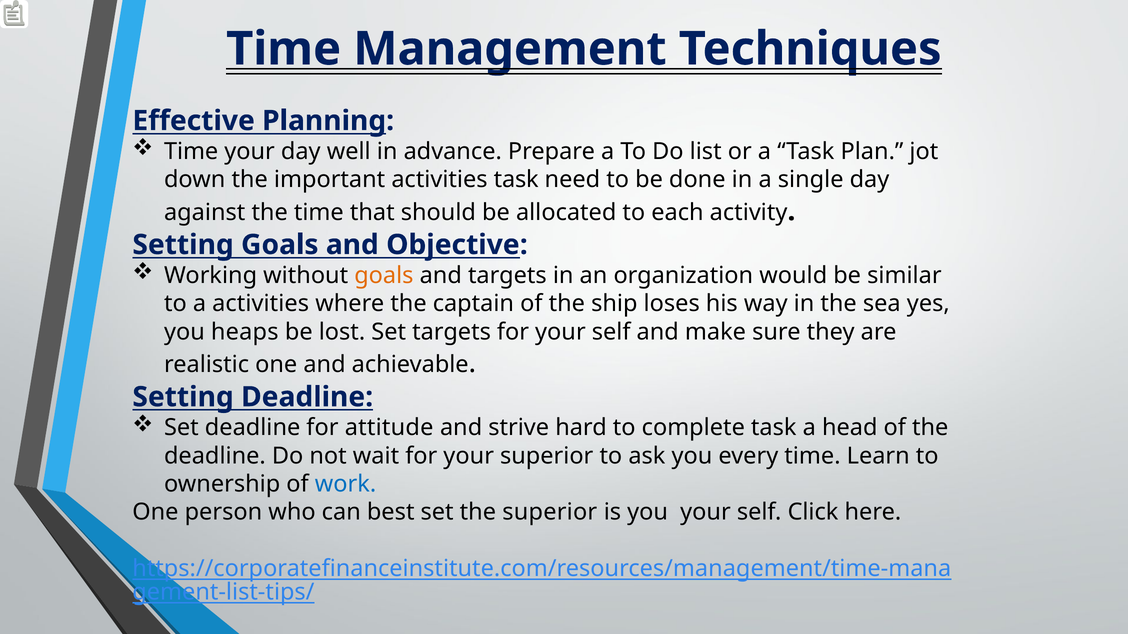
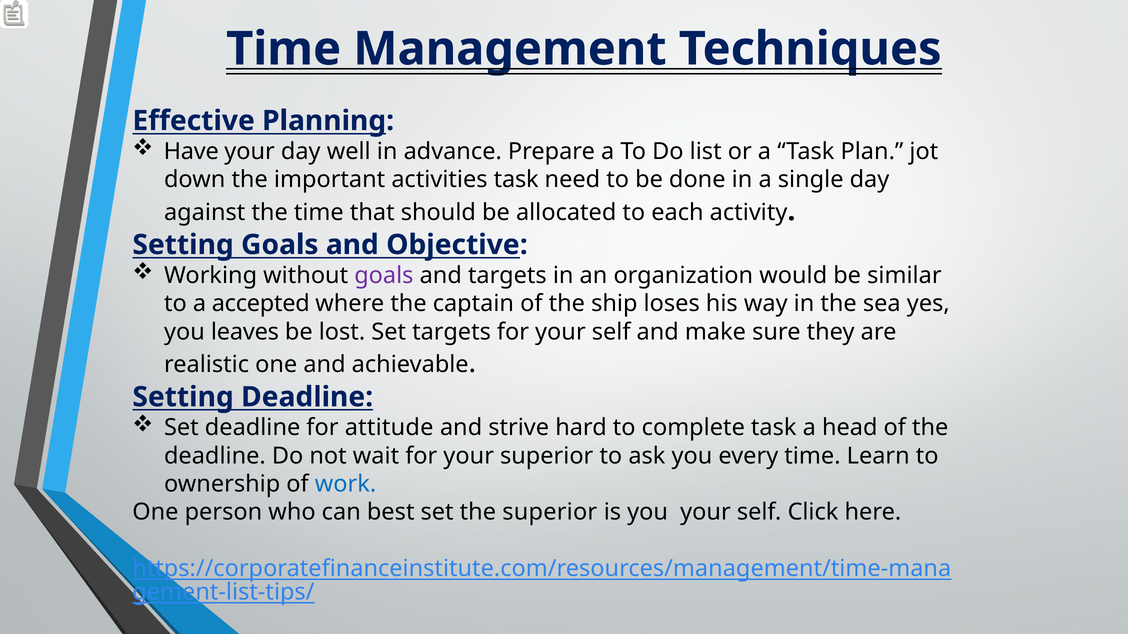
Time at (191, 152): Time -> Have
goals at (384, 276) colour: orange -> purple
a activities: activities -> accepted
heaps: heaps -> leaves
